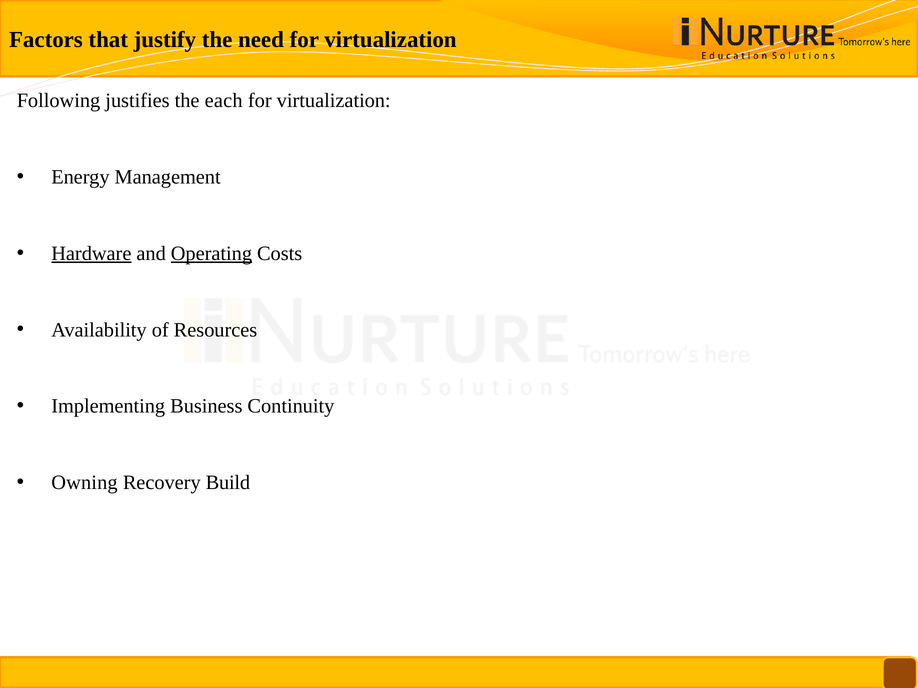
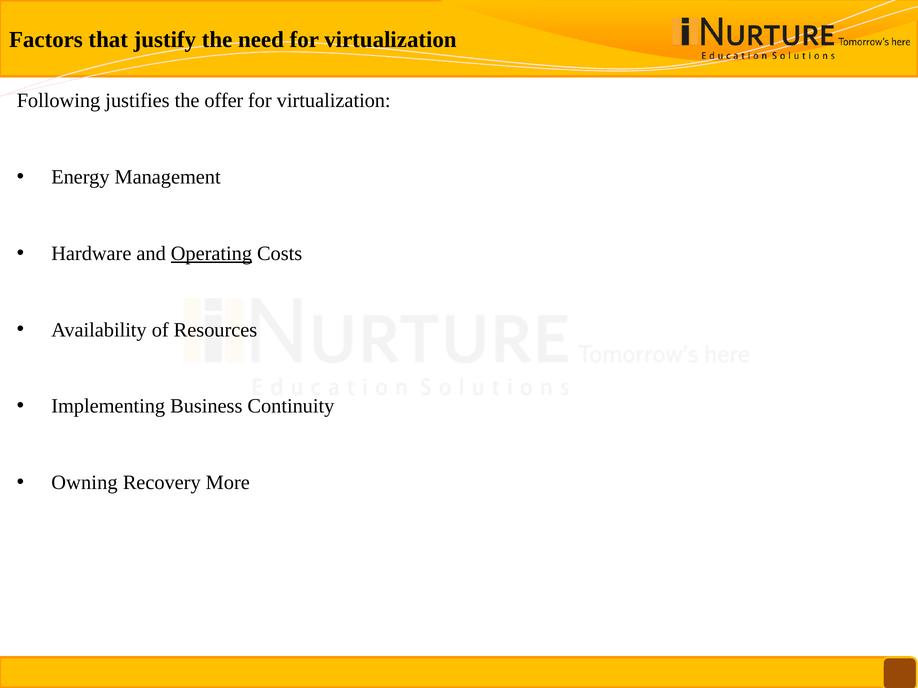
each: each -> offer
Hardware underline: present -> none
Build: Build -> More
